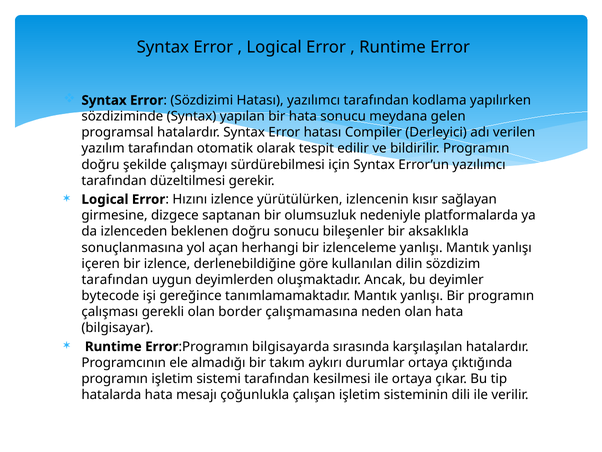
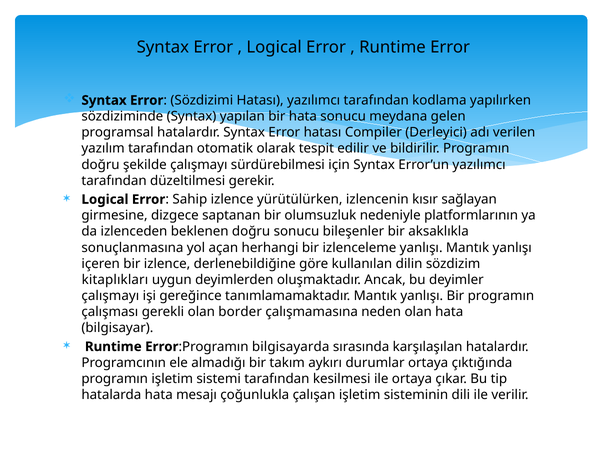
Hızını: Hızını -> Sahip
platformalarda: platformalarda -> platformlarının
tarafından at (115, 279): tarafından -> kitaplıkları
bytecode at (110, 295): bytecode -> çalışmayı
